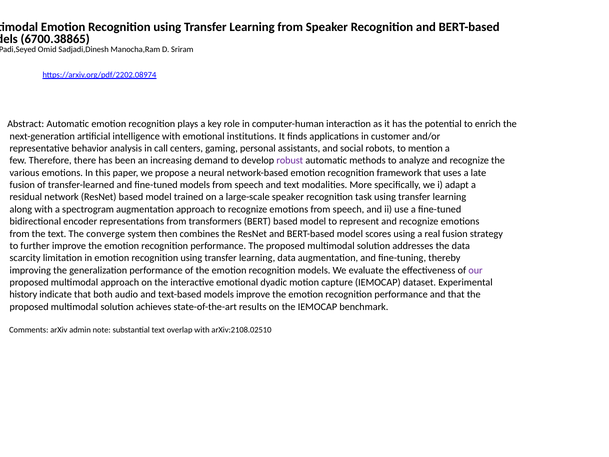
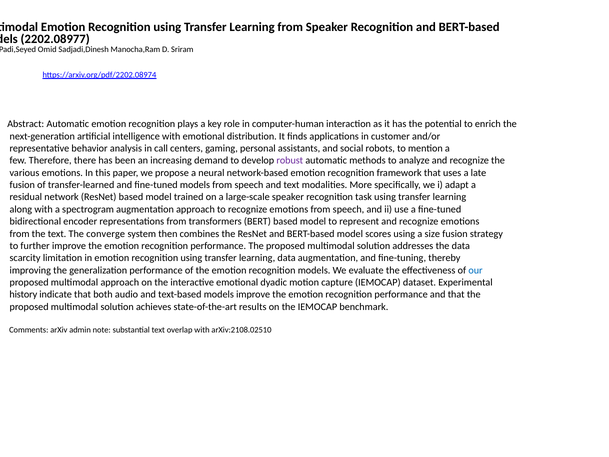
6700.38865: 6700.38865 -> 2202.08977
institutions: institutions -> distribution
real: real -> size
our colour: purple -> blue
